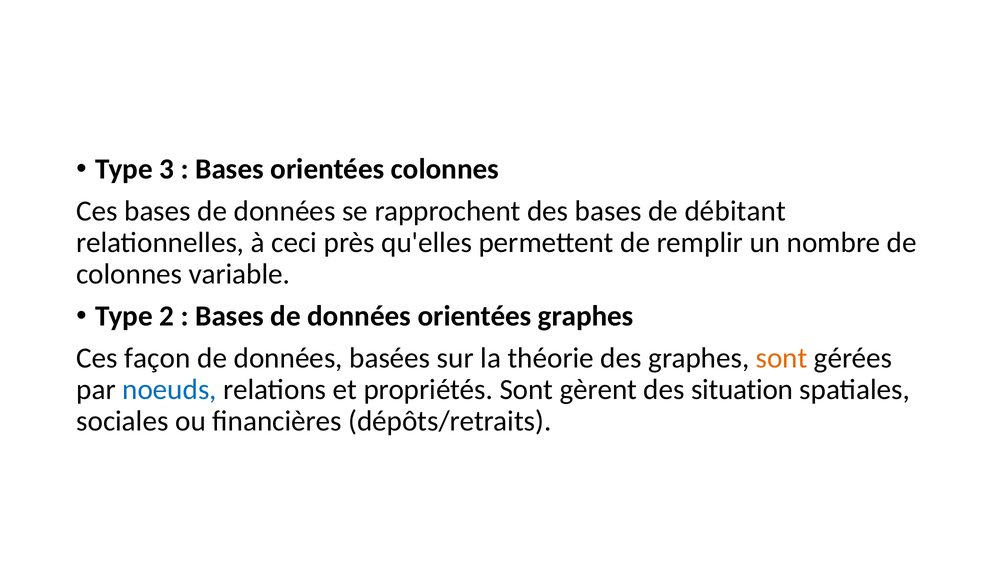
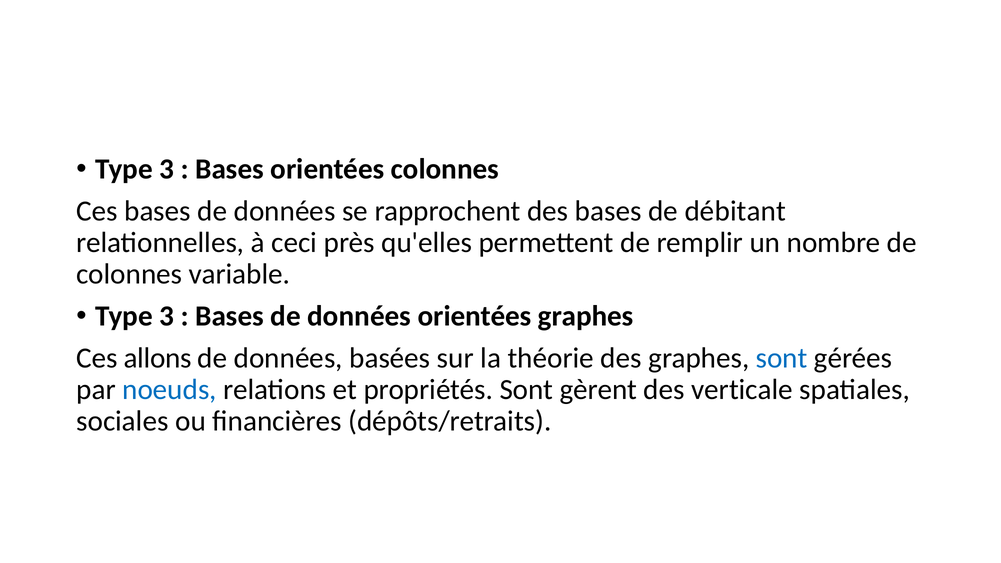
2 at (167, 316): 2 -> 3
façon: façon -> allons
sont at (782, 358) colour: orange -> blue
situation: situation -> verticale
